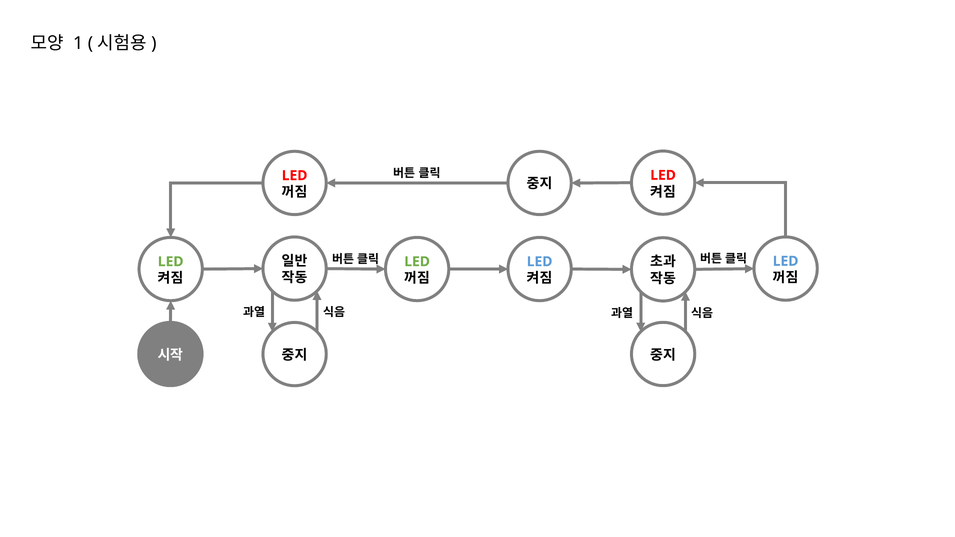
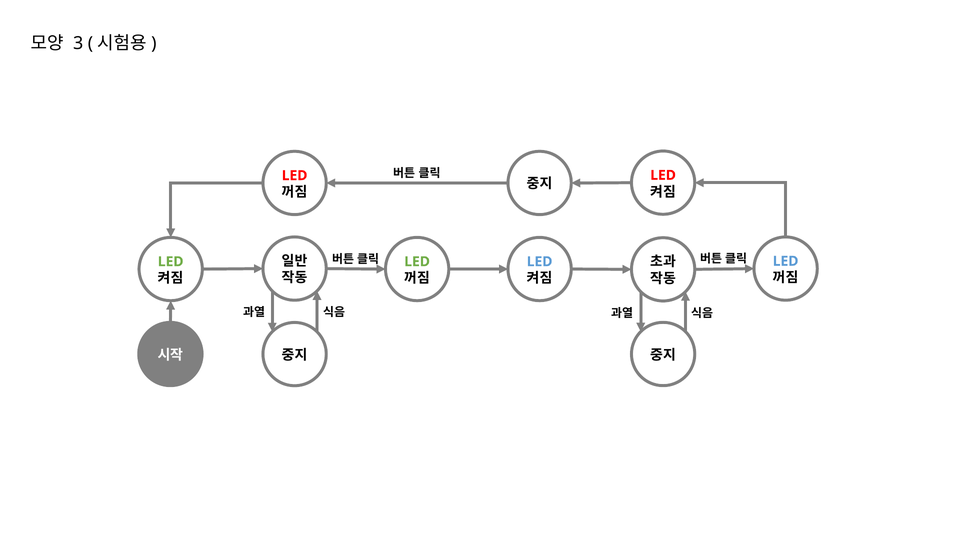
1: 1 -> 3
